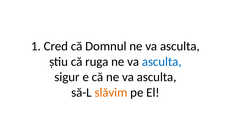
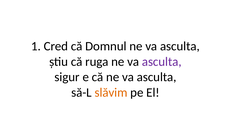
asculta at (162, 62) colour: blue -> purple
